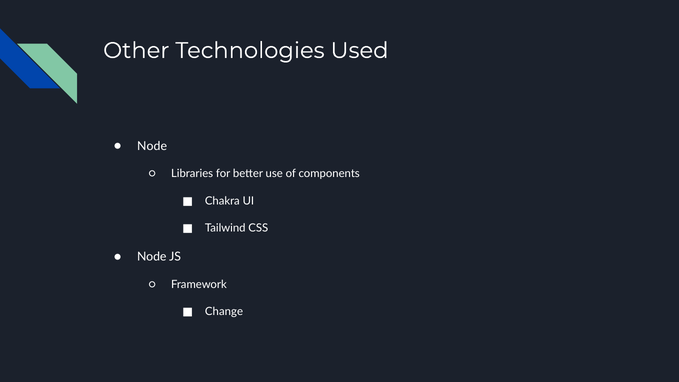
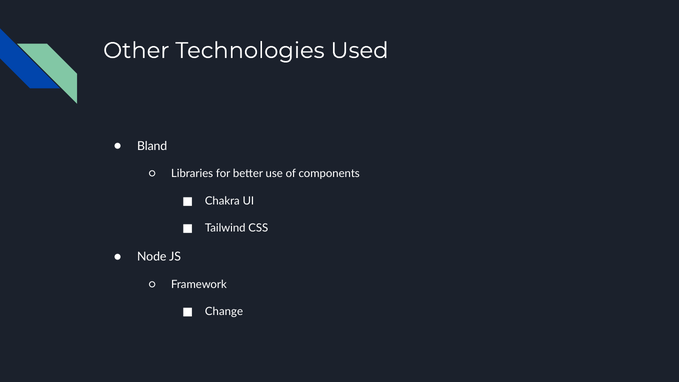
Node at (152, 146): Node -> Bland
